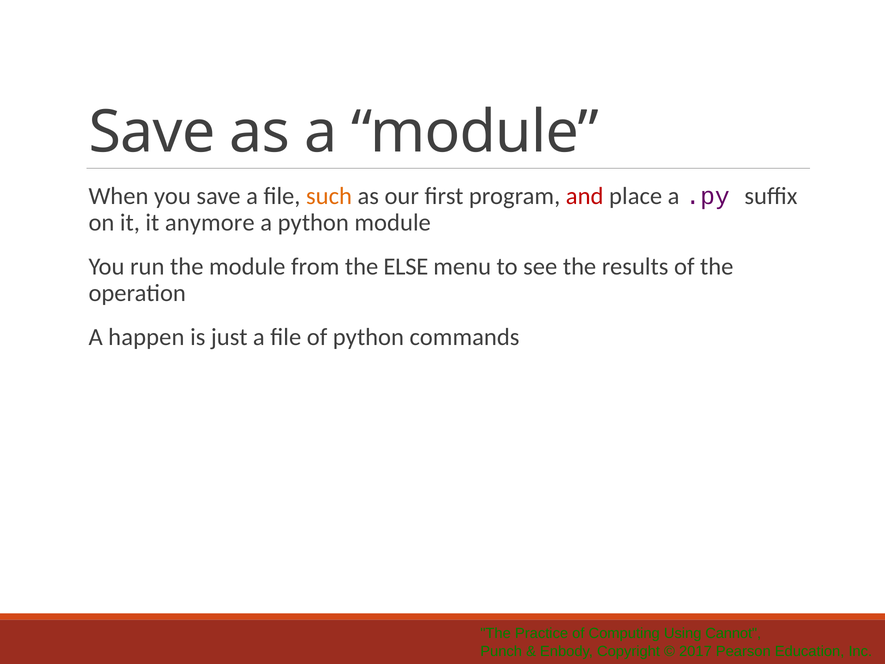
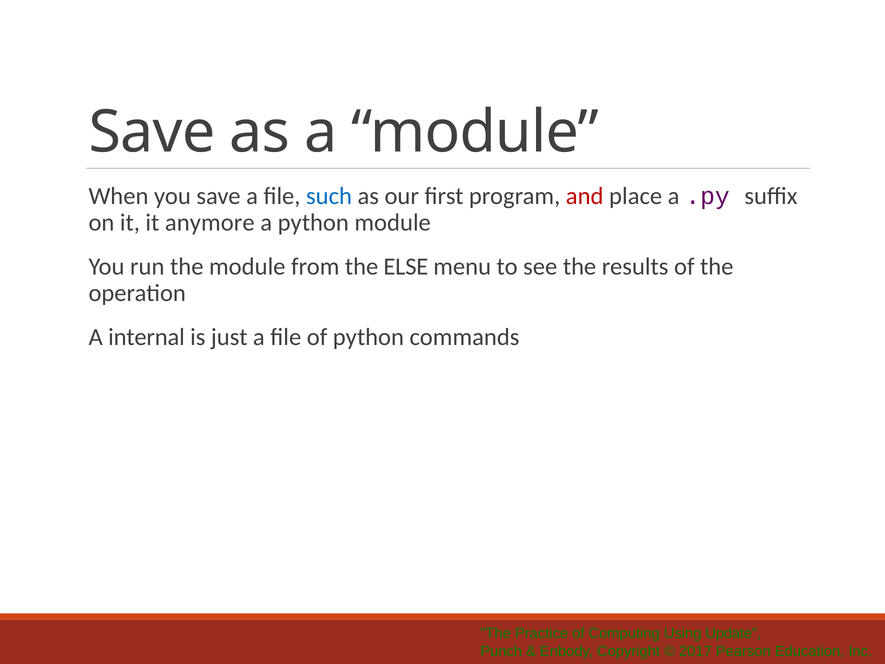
such colour: orange -> blue
happen: happen -> internal
Cannot: Cannot -> Update
